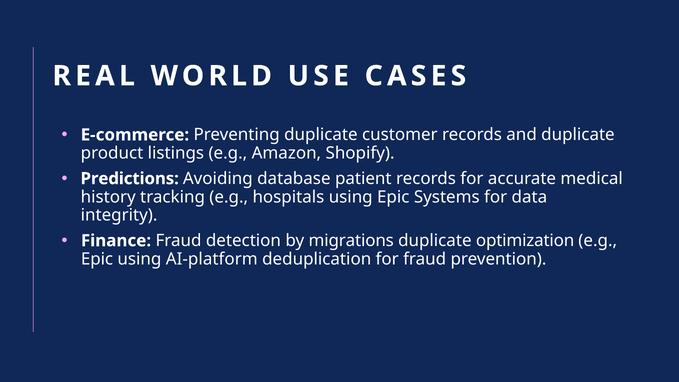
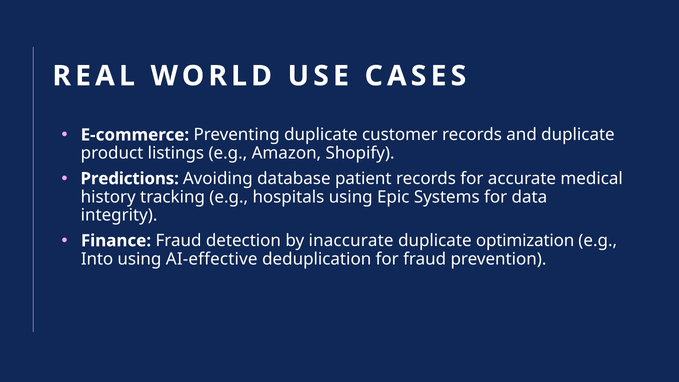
migrations: migrations -> inaccurate
Epic at (97, 259): Epic -> Into
AI-platform: AI-platform -> AI-effective
